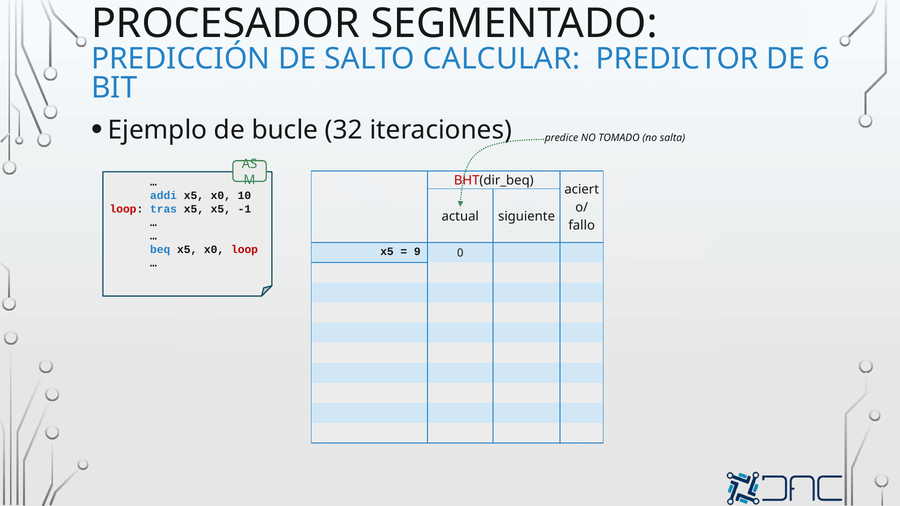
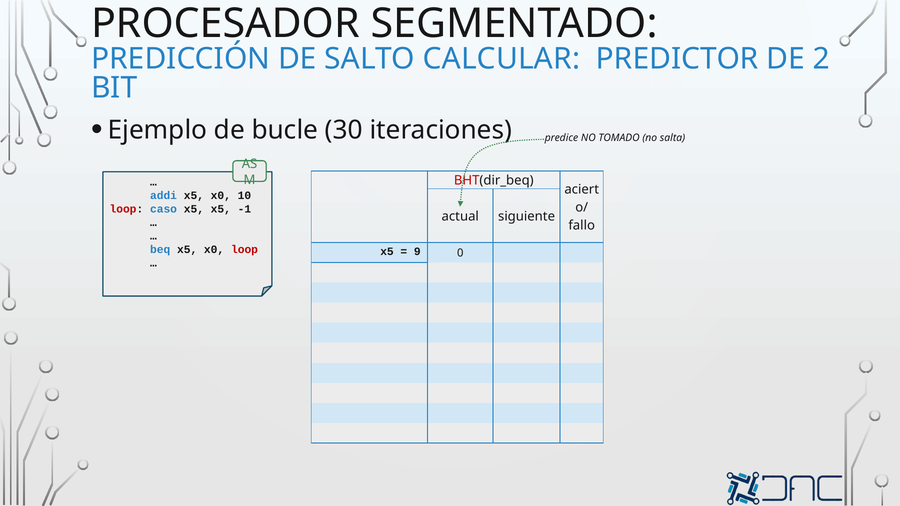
6: 6 -> 2
32: 32 -> 30
tras: tras -> caso
